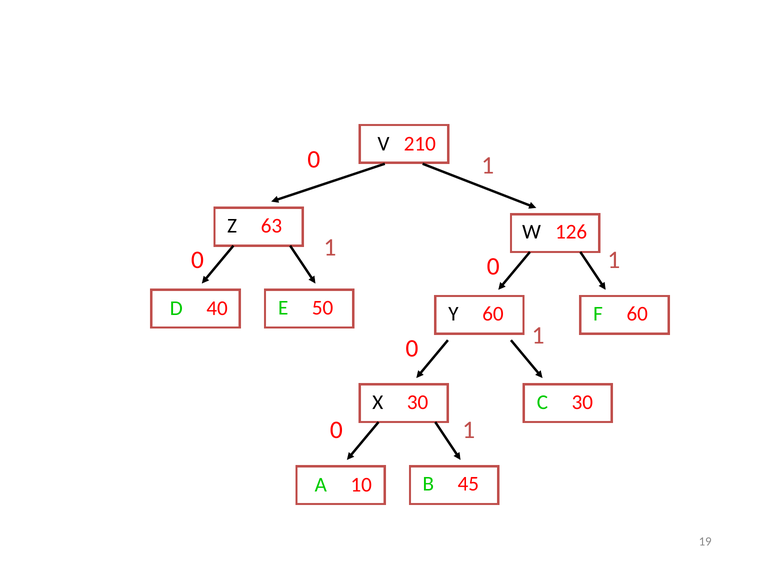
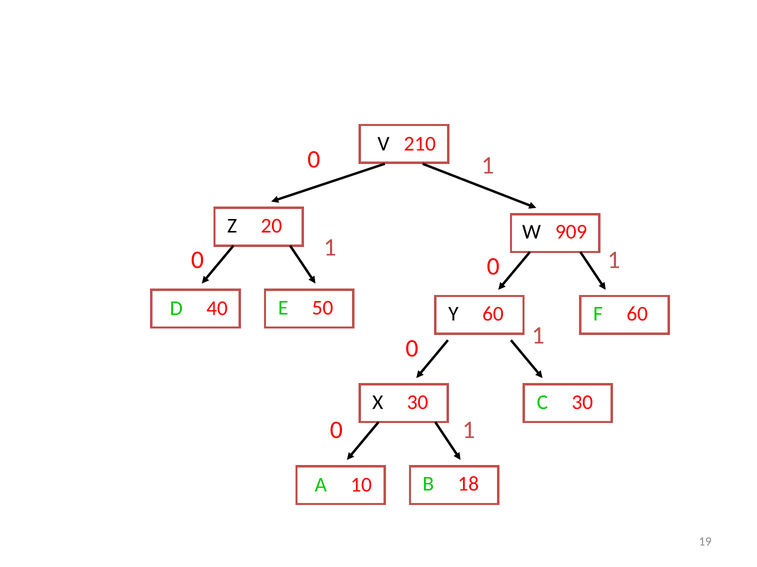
63: 63 -> 20
126: 126 -> 909
45: 45 -> 18
